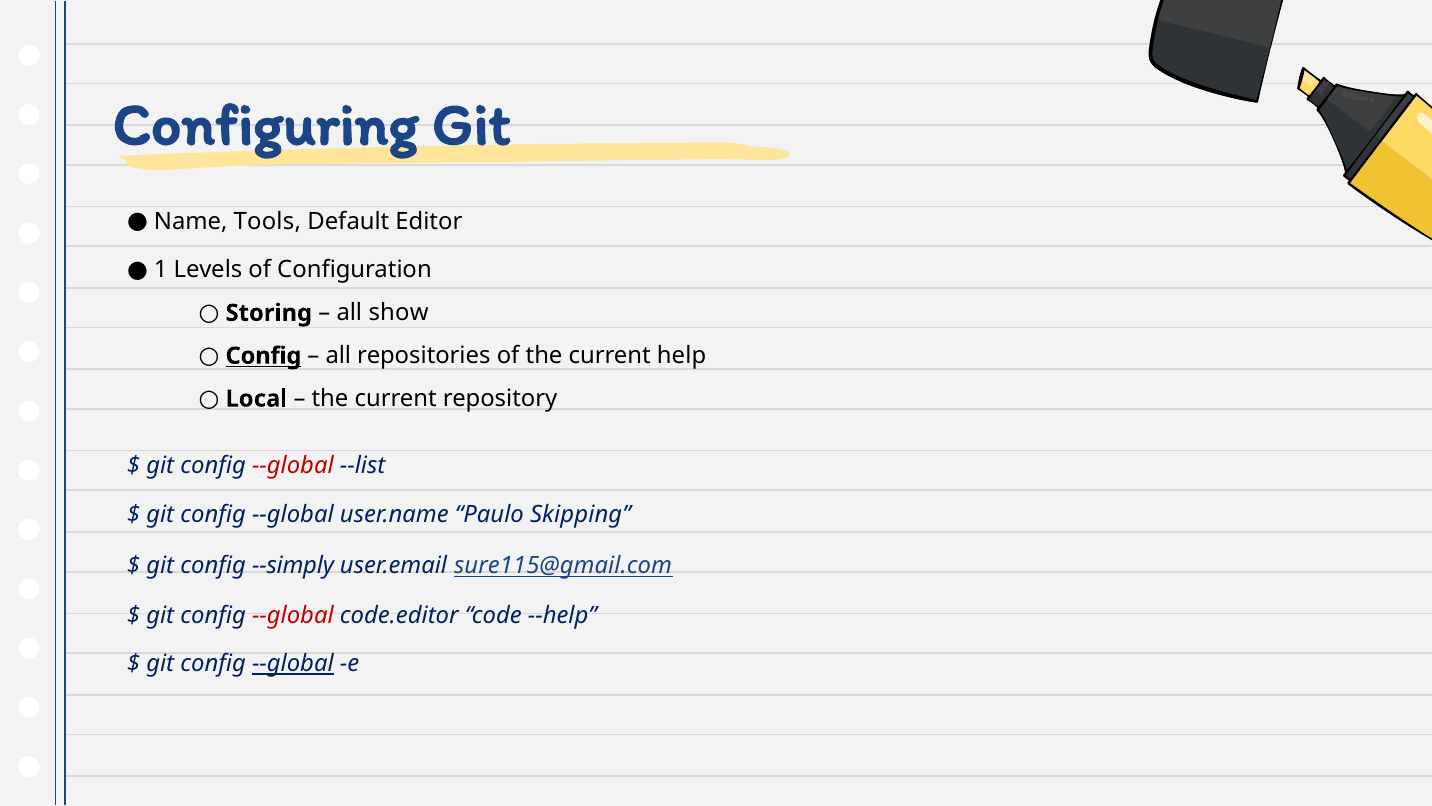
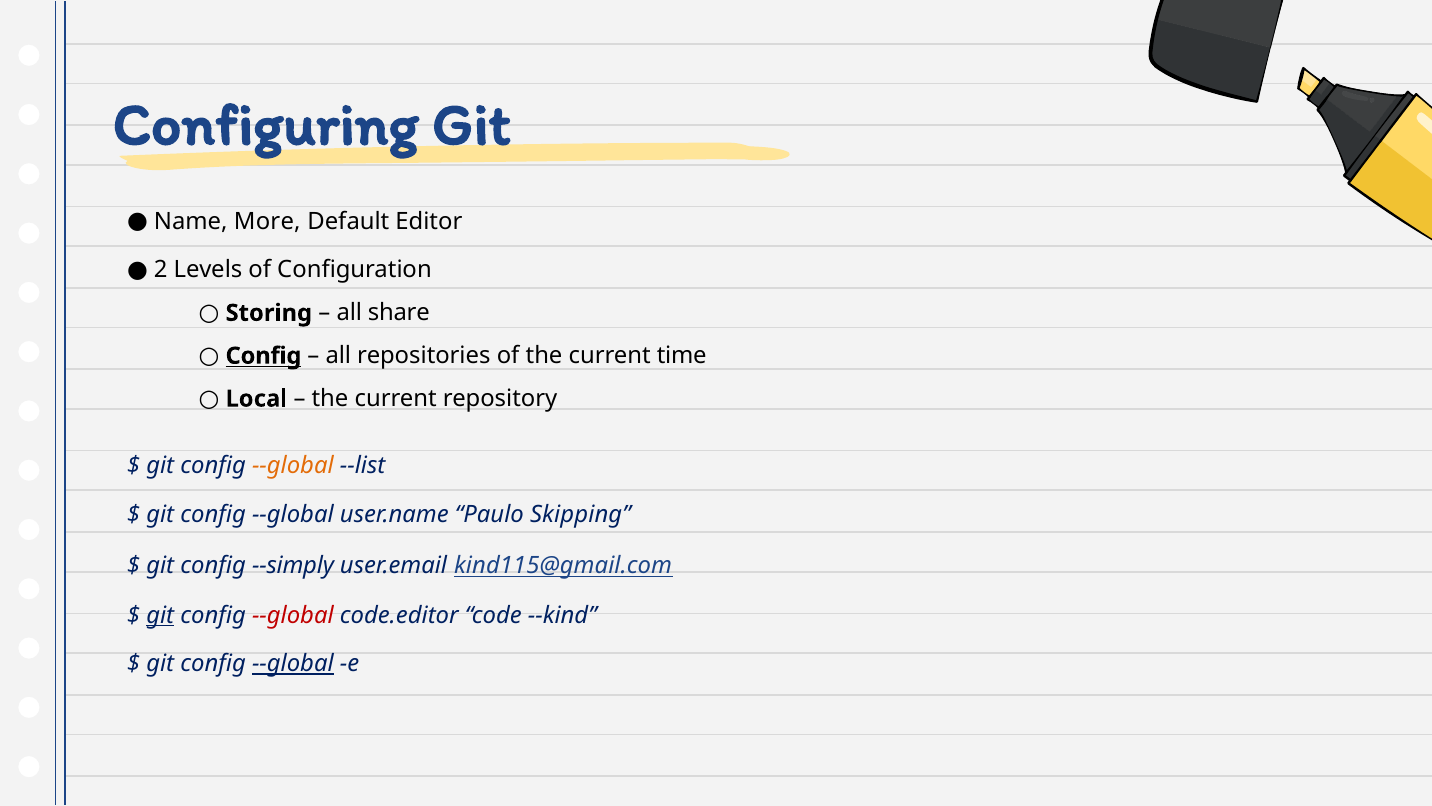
Tools: Tools -> More
1: 1 -> 2
show: show -> share
help: help -> time
--global at (293, 466) colour: red -> orange
sure115@gmail.com: sure115@gmail.com -> kind115@gmail.com
git at (160, 615) underline: none -> present
--help: --help -> --kind
